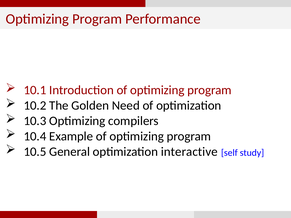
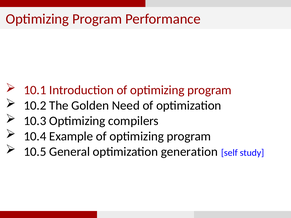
interactive: interactive -> generation
